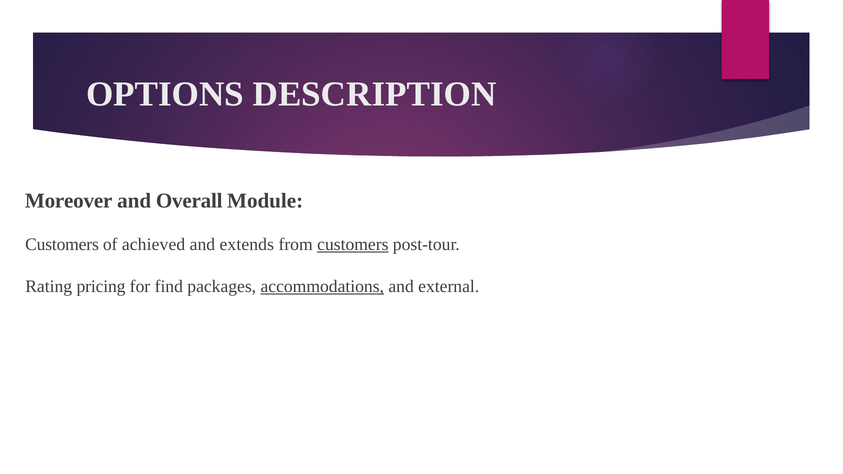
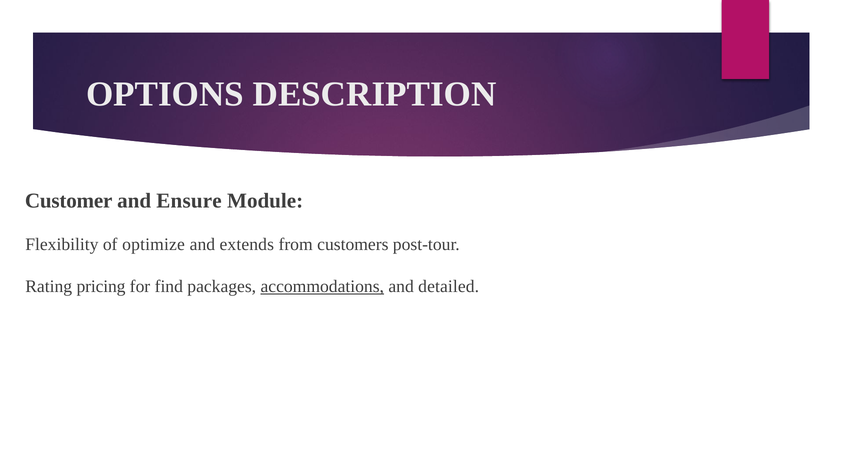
Moreover: Moreover -> Customer
Overall: Overall -> Ensure
Customers at (62, 245): Customers -> Flexibility
achieved: achieved -> optimize
customers at (353, 245) underline: present -> none
external: external -> detailed
